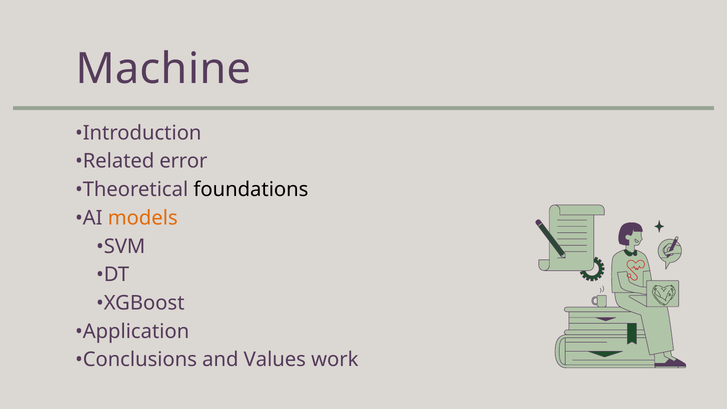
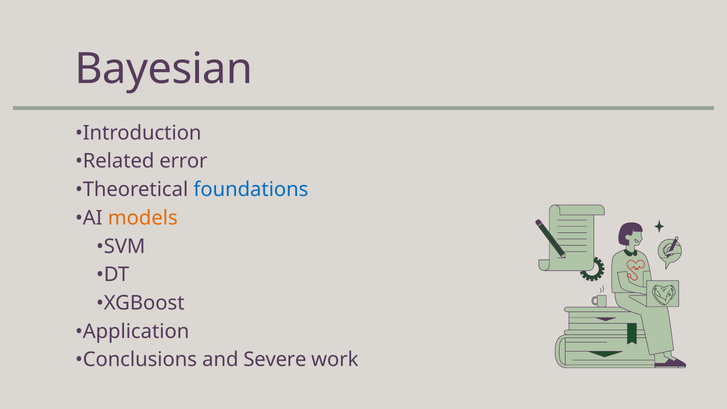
Machine: Machine -> Bayesian
foundations colour: black -> blue
Values: Values -> Severe
